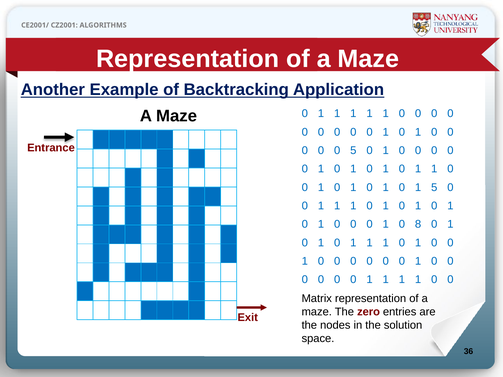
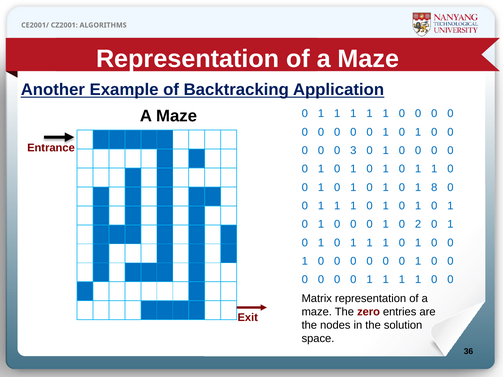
0 5: 5 -> 3
1 5: 5 -> 8
8: 8 -> 2
